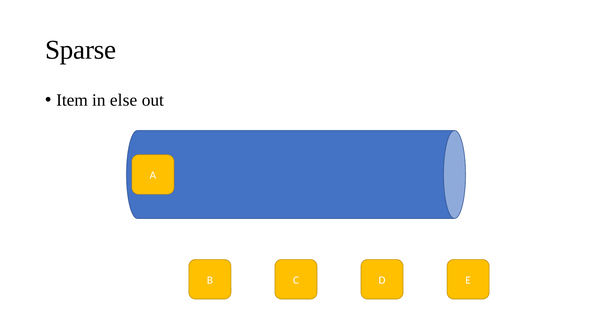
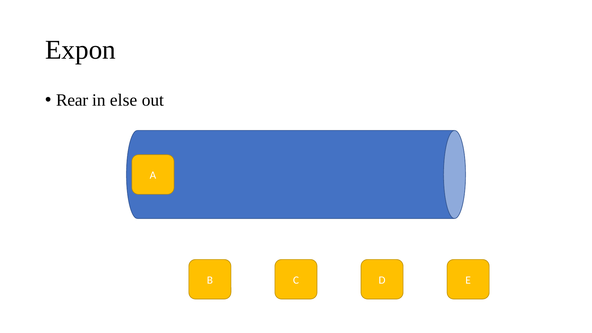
Sparse: Sparse -> Expon
Item: Item -> Rear
